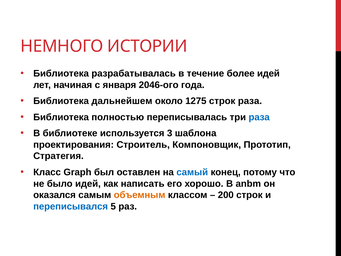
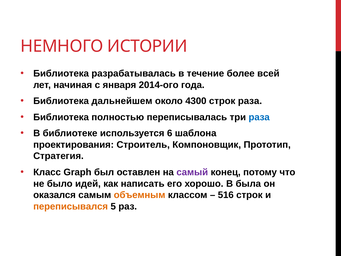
более идей: идей -> всей
2046-ого: 2046-ого -> 2014-ого
1275: 1275 -> 4300
3: 3 -> 6
самый colour: blue -> purple
anbm: anbm -> была
200: 200 -> 516
переписывался colour: blue -> orange
